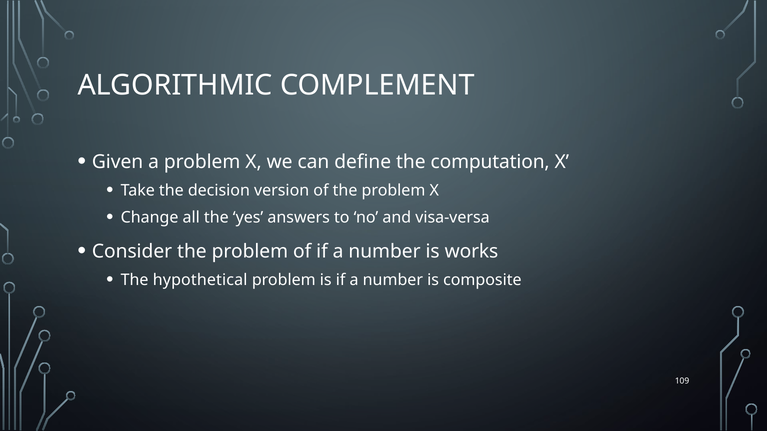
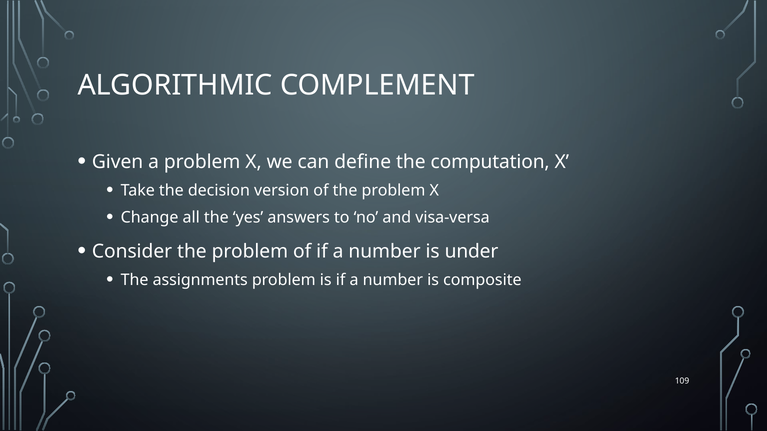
works: works -> under
hypothetical: hypothetical -> assignments
